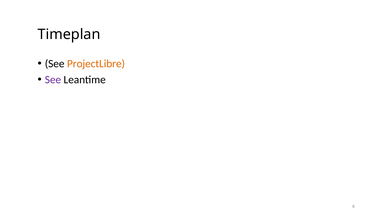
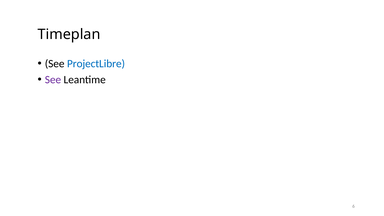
ProjectLibre colour: orange -> blue
